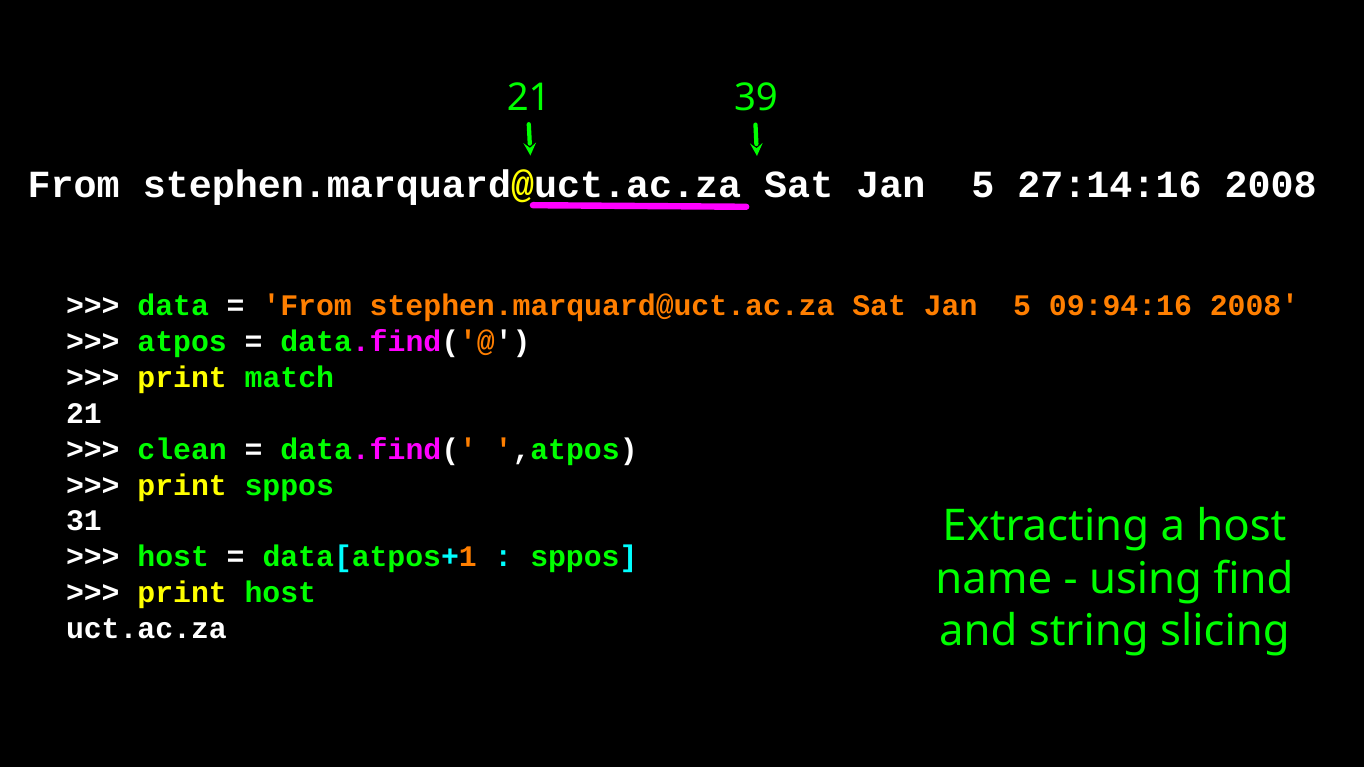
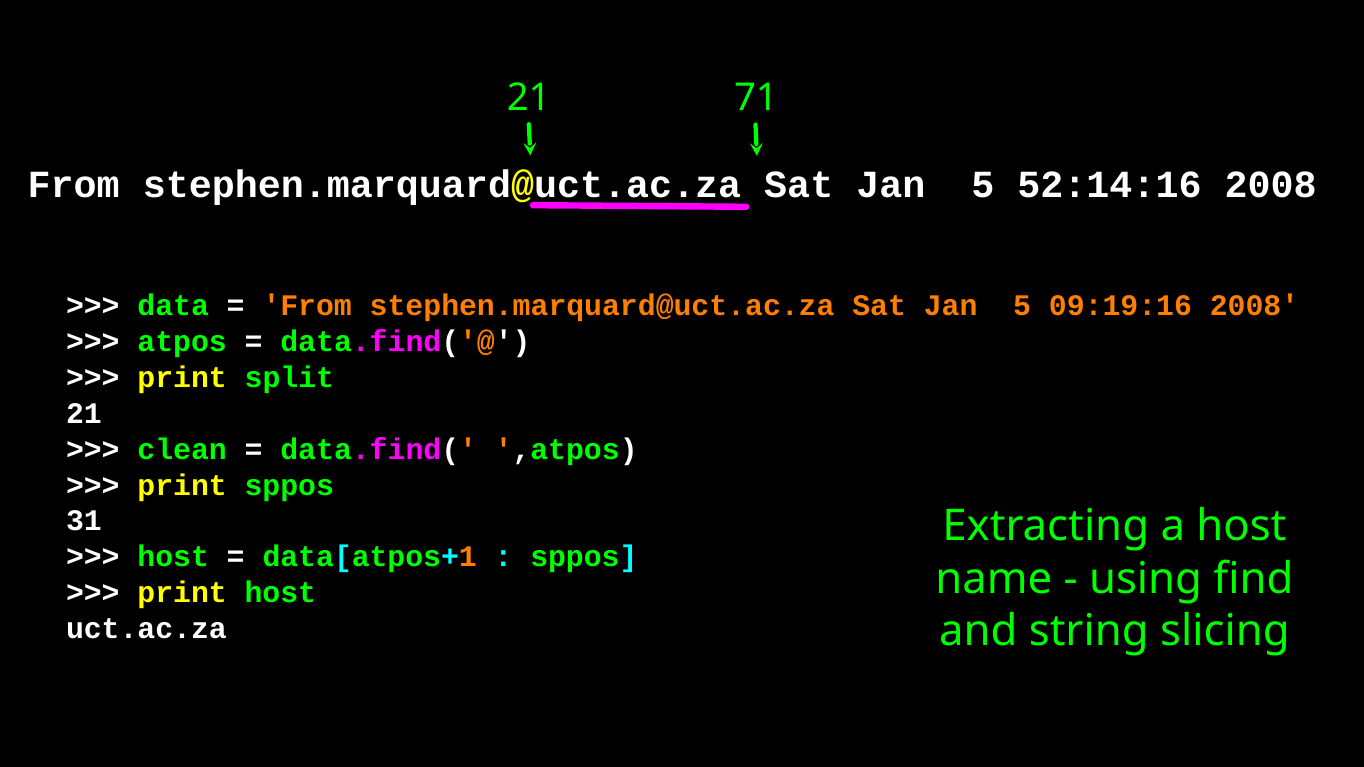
39: 39 -> 71
27:14:16: 27:14:16 -> 52:14:16
09:94:16: 09:94:16 -> 09:19:16
match: match -> split
